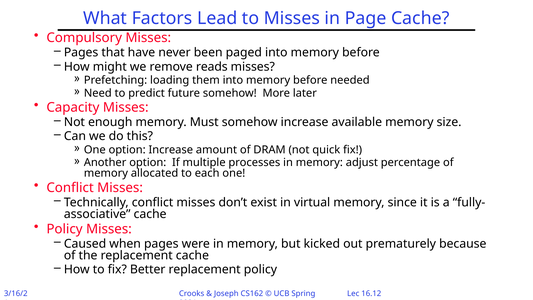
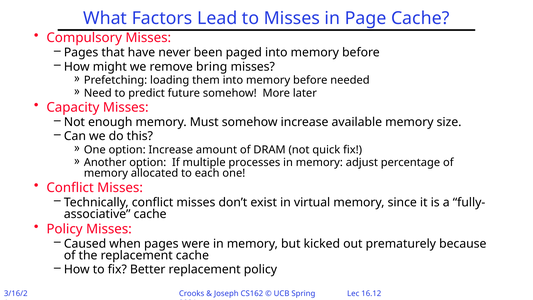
reads: reads -> bring
